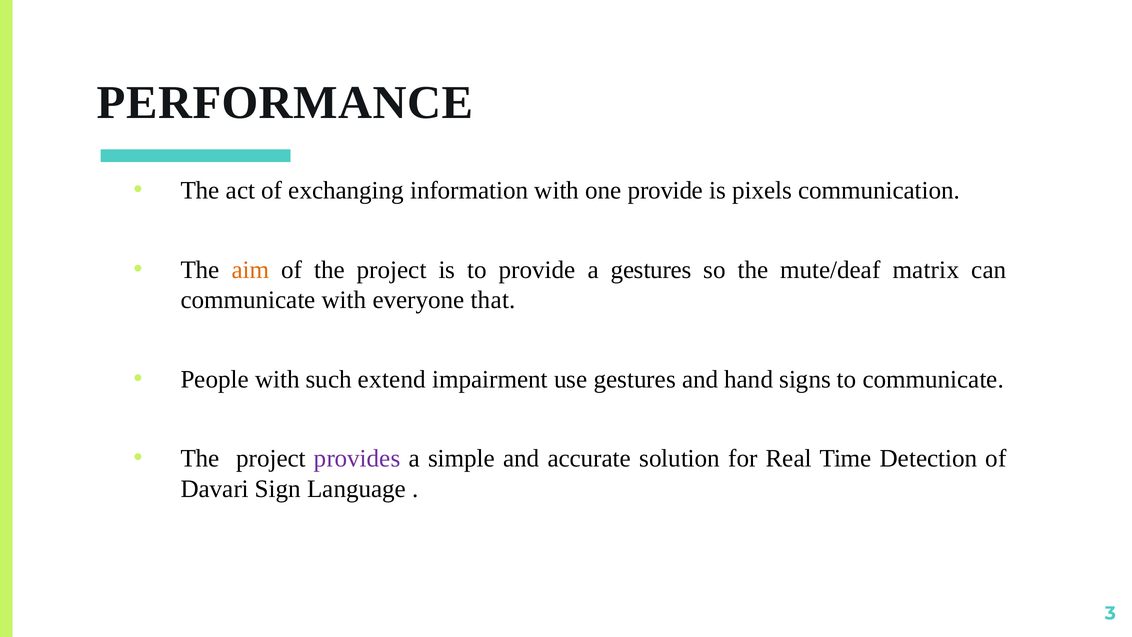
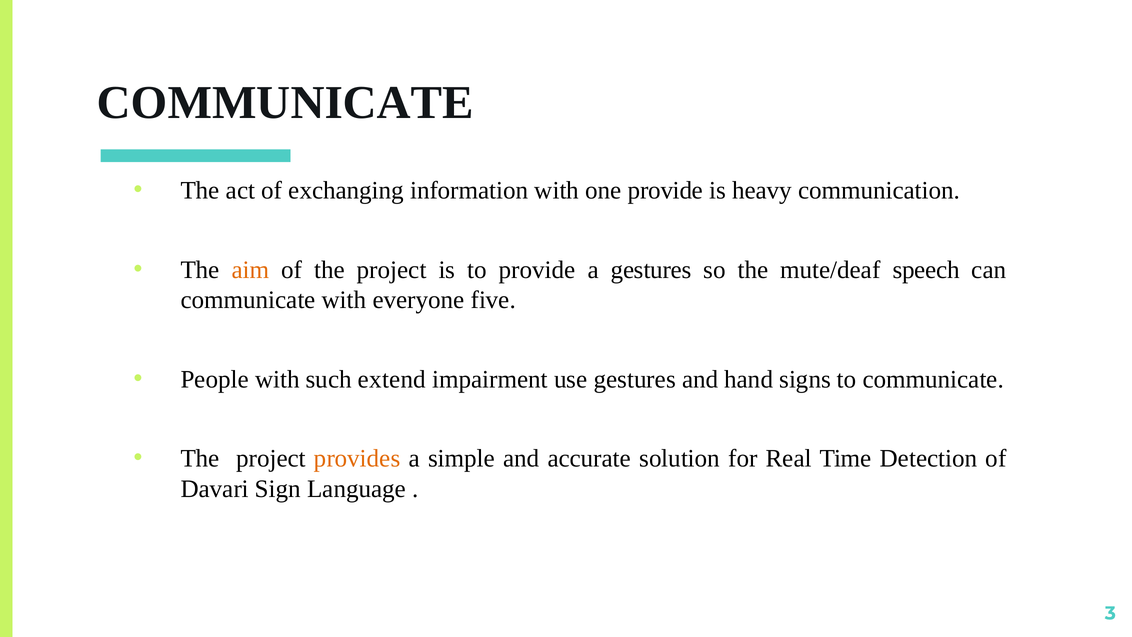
PERFORMANCE at (285, 102): PERFORMANCE -> COMMUNICATE
pixels: pixels -> heavy
matrix: matrix -> speech
that: that -> five
provides colour: purple -> orange
